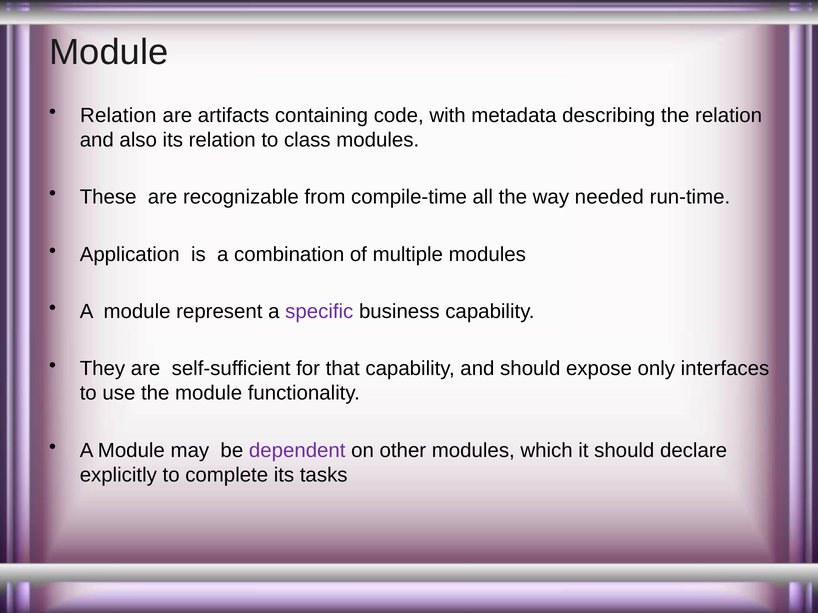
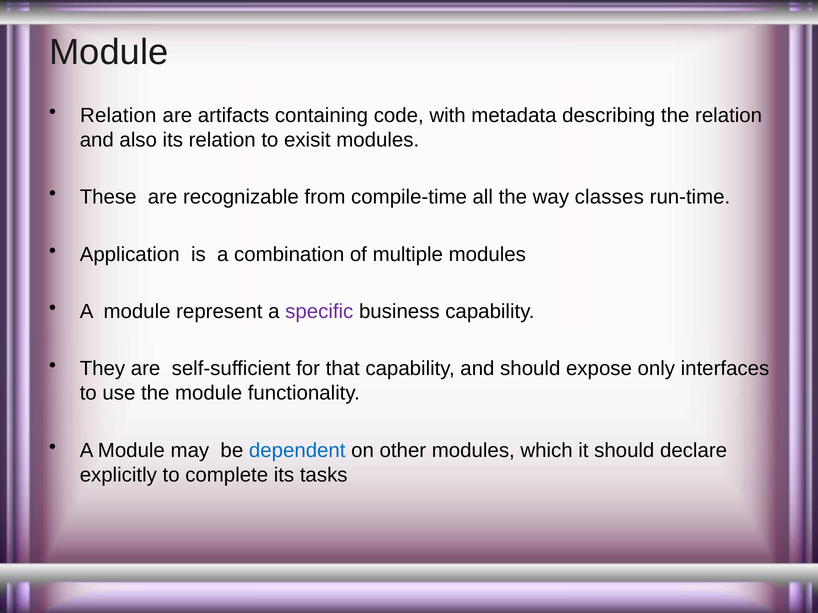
class: class -> exisit
needed: needed -> classes
dependent colour: purple -> blue
